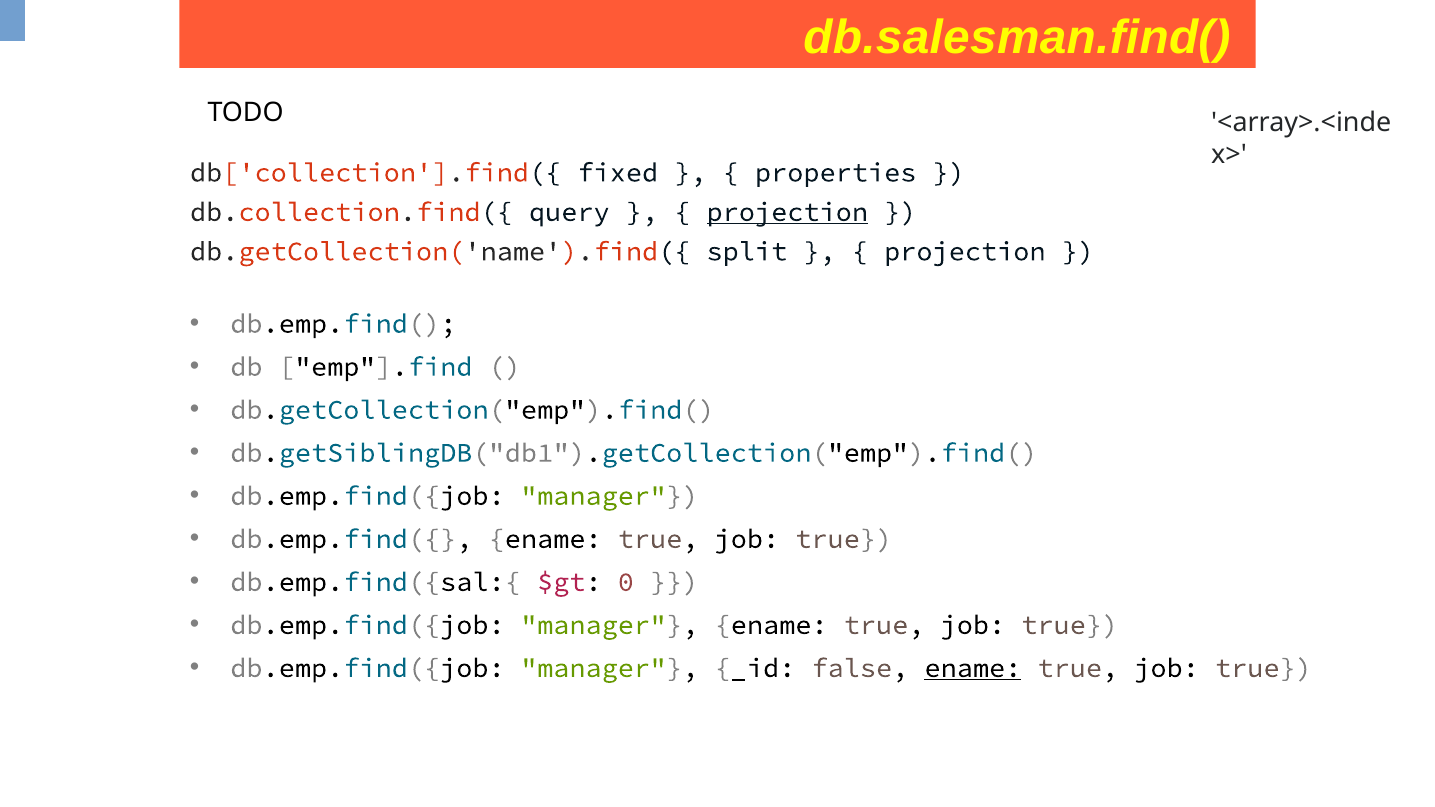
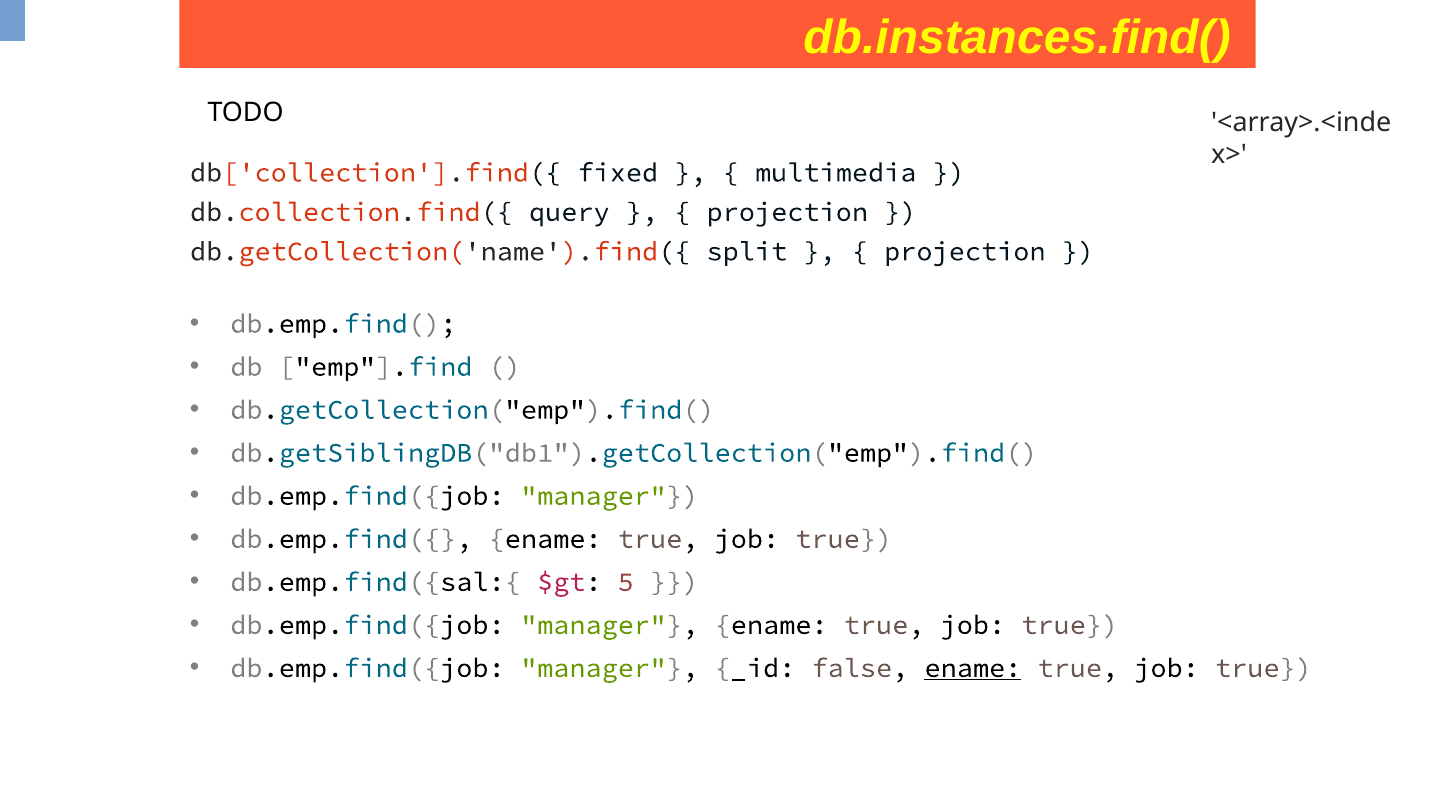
db.salesman.find(: db.salesman.find( -> db.instances.find(
properties: properties -> multimedia
projection at (787, 212) underline: present -> none
0: 0 -> 5
